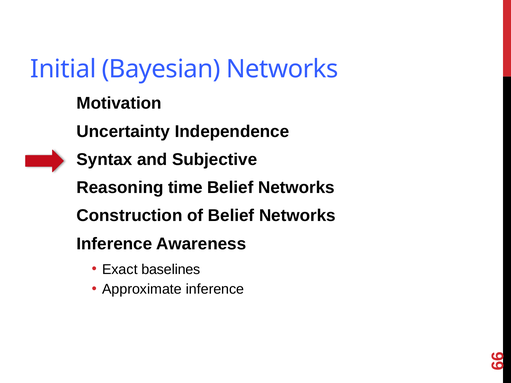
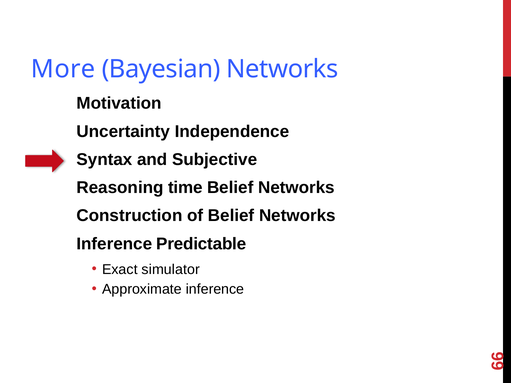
Initial: Initial -> More
Awareness: Awareness -> Predictable
baselines: baselines -> simulator
